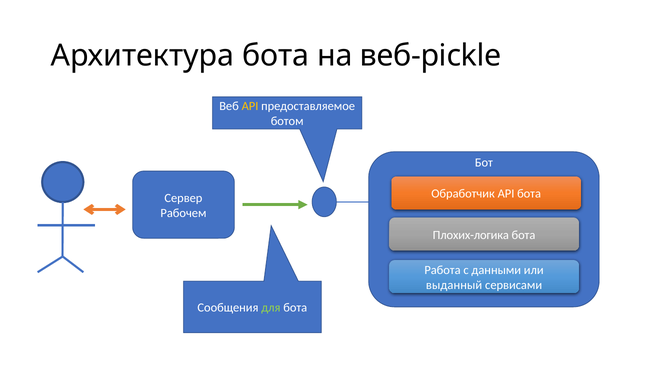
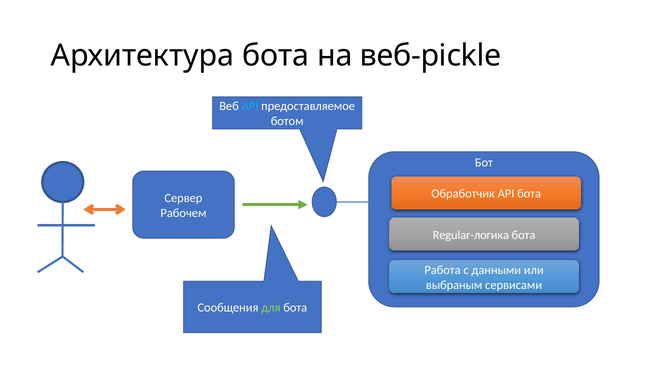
API at (250, 106) colour: yellow -> light blue
Плохих-логика: Плохих-логика -> Regular-логика
выданный: выданный -> выбраным
